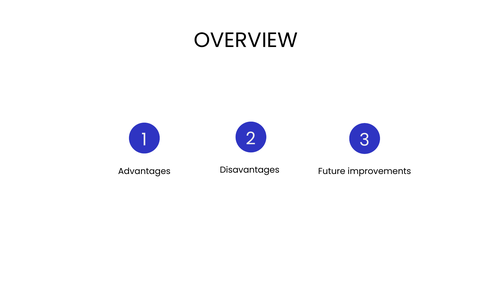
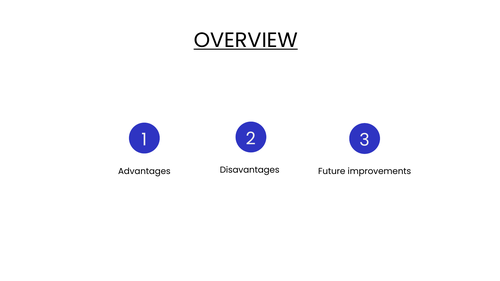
OVERVIEW underline: none -> present
